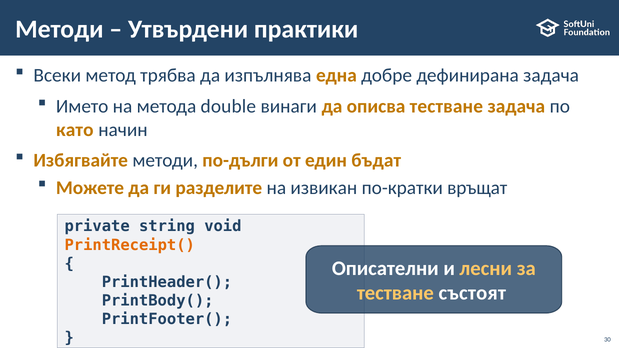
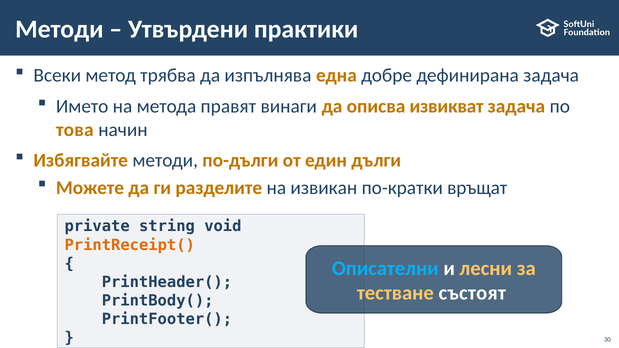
double: double -> правят
описва тестване: тестване -> извикват
като: като -> това
бъдат: бъдат -> дълги
Описателни colour: white -> light blue
